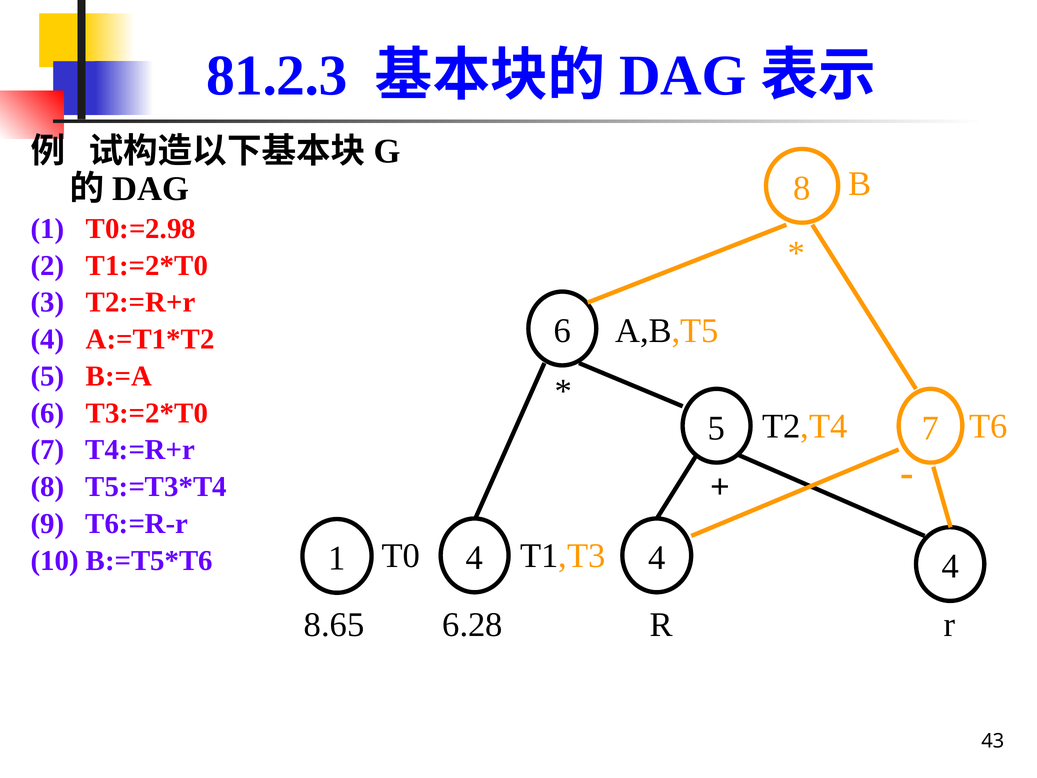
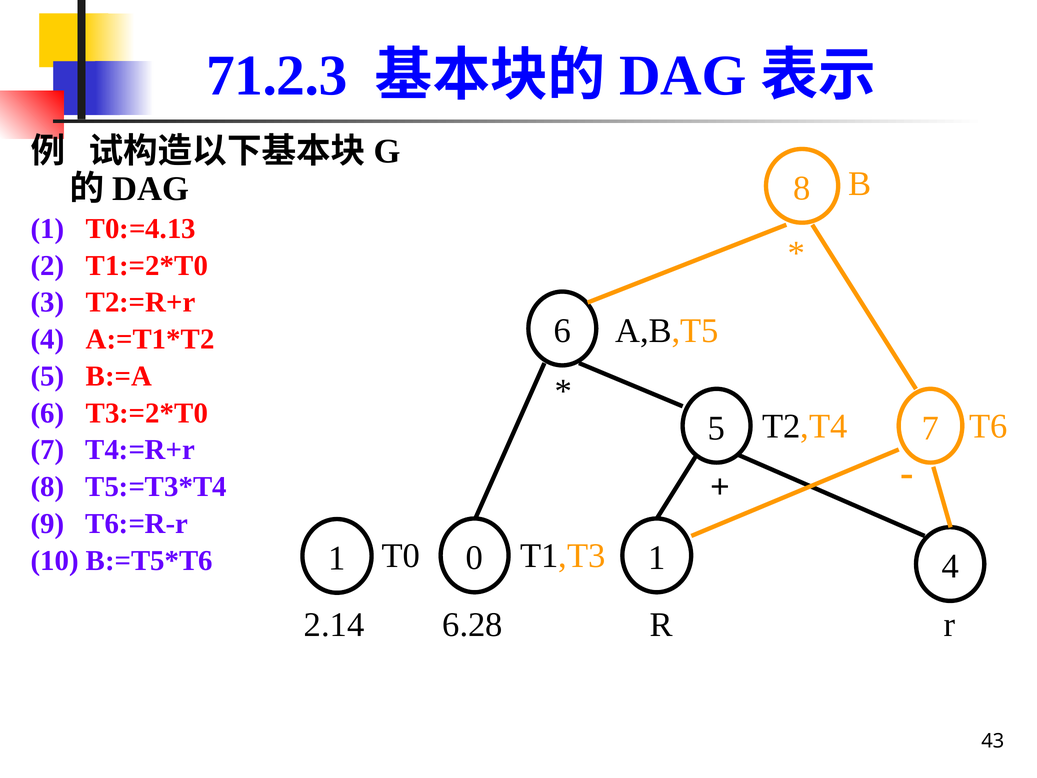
81.2.3: 81.2.3 -> 71.2.3
T0:=2.98: T0:=2.98 -> T0:=4.13
T0 4: 4 -> 0
T1,T3 4: 4 -> 1
8.65: 8.65 -> 2.14
